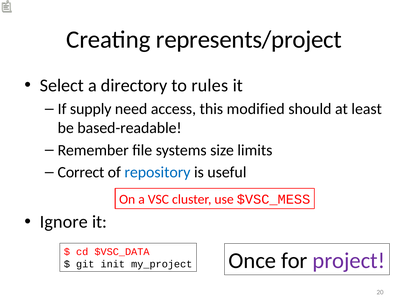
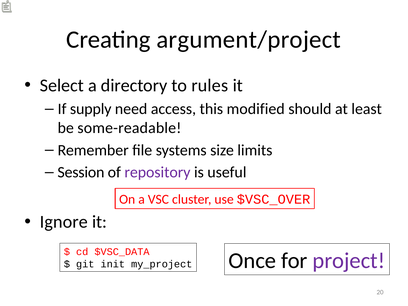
represents/project: represents/project -> argument/project
based-readable: based-readable -> some-readable
Correct: Correct -> Session
repository colour: blue -> purple
$VSC_MESS: $VSC_MESS -> $VSC_OVER
